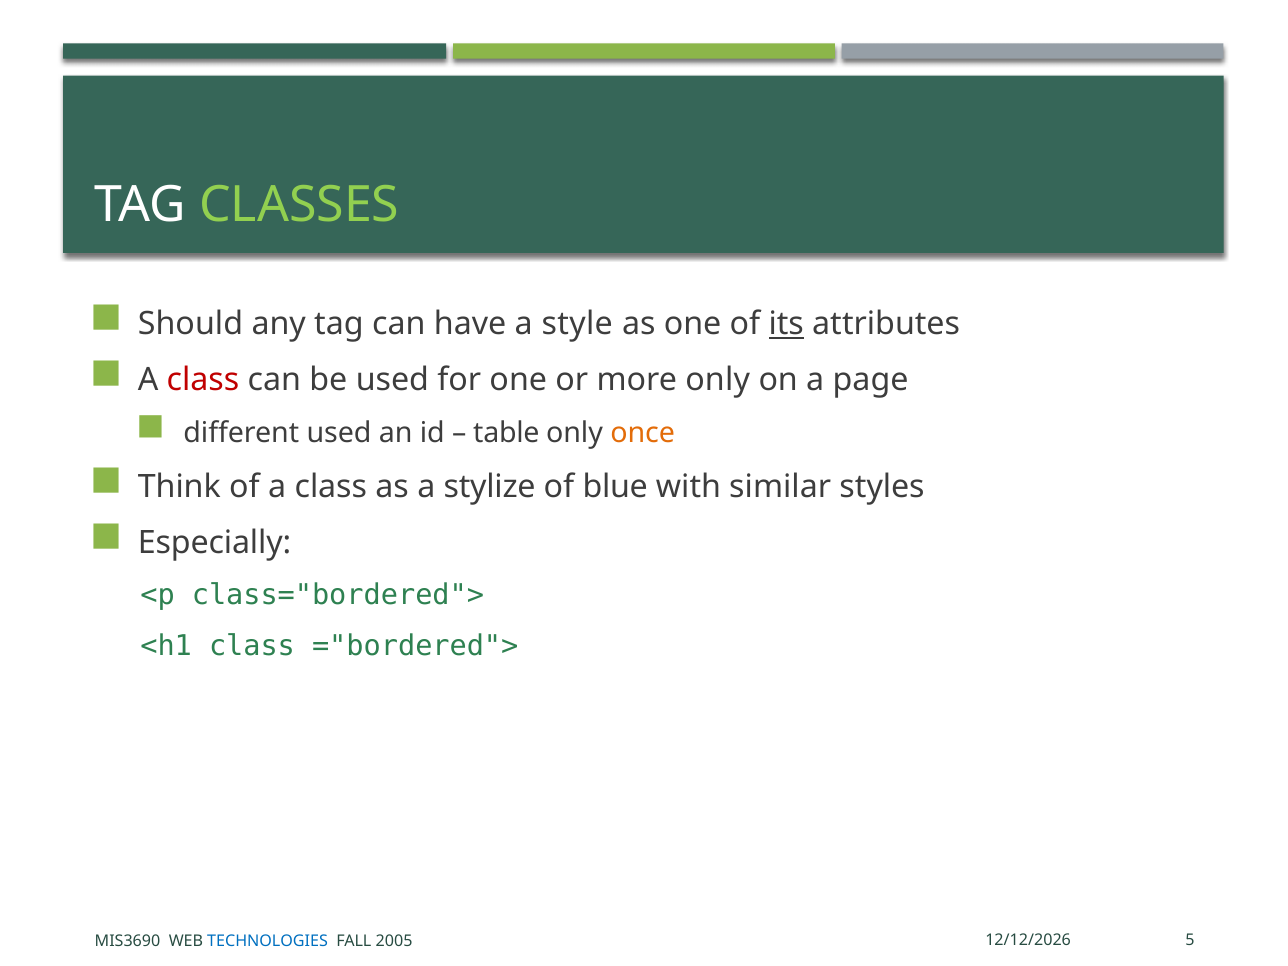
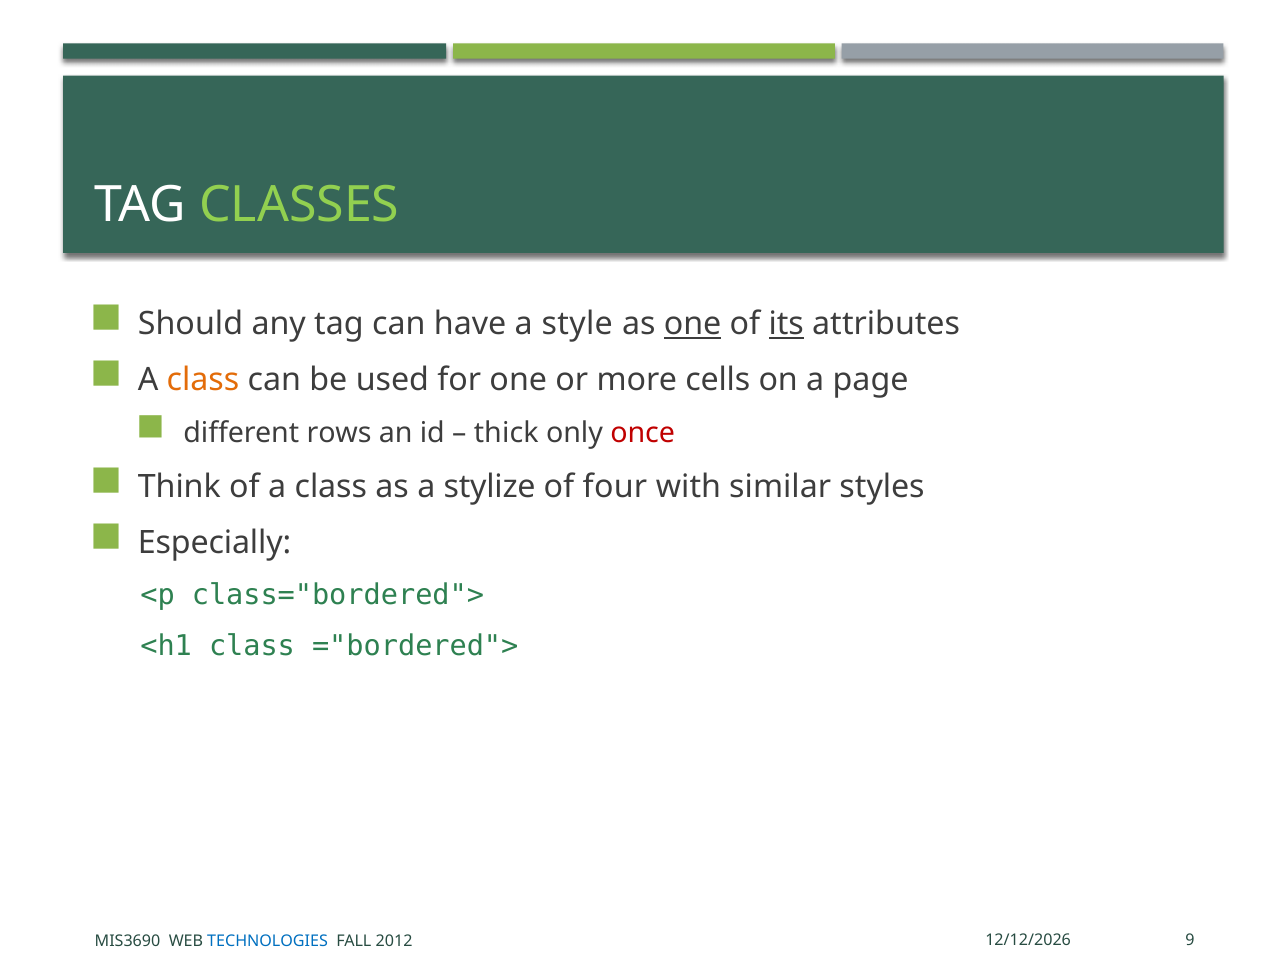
one at (693, 324) underline: none -> present
class at (203, 380) colour: red -> orange
more only: only -> cells
different used: used -> rows
table: table -> thick
once colour: orange -> red
blue: blue -> four
5: 5 -> 9
2005: 2005 -> 2012
